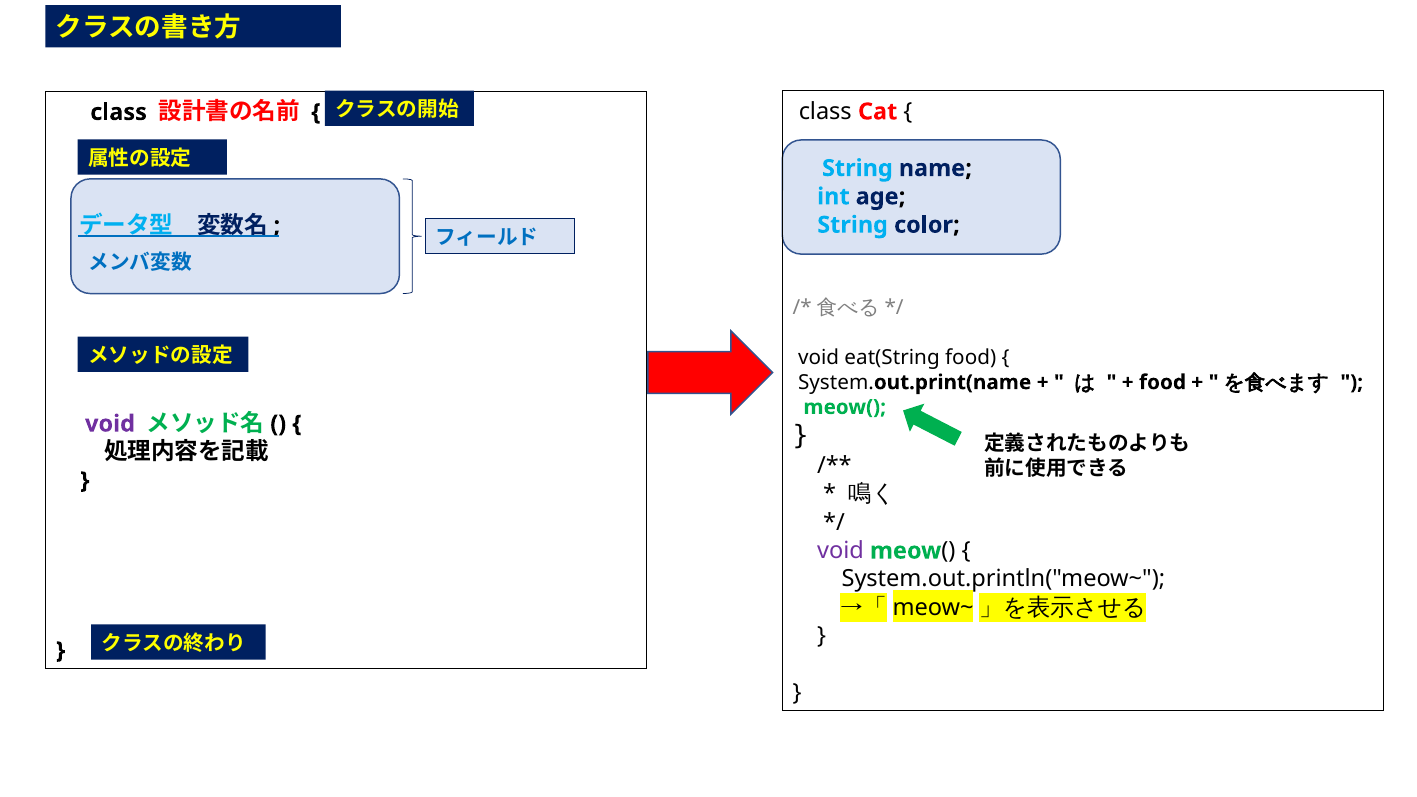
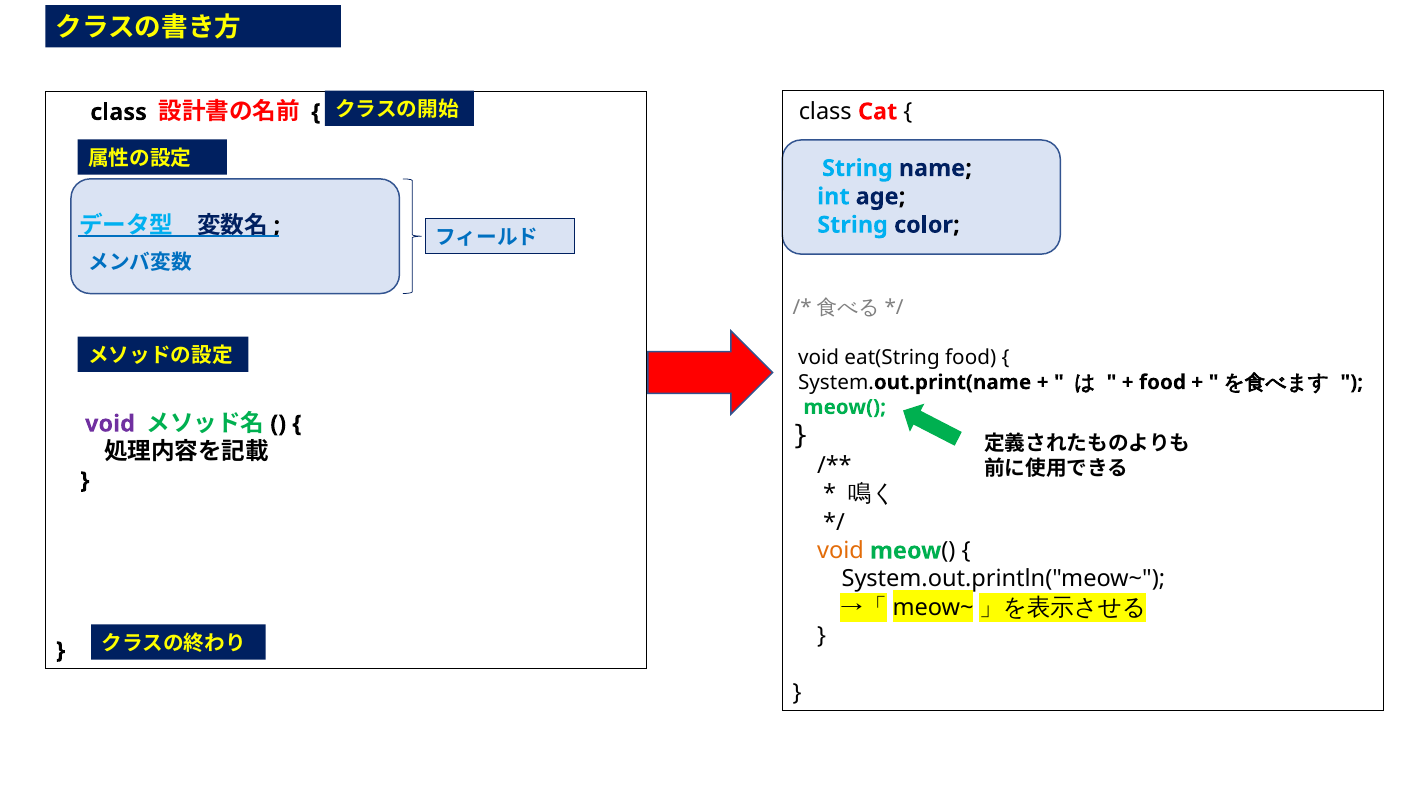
void at (841, 551) colour: purple -> orange
